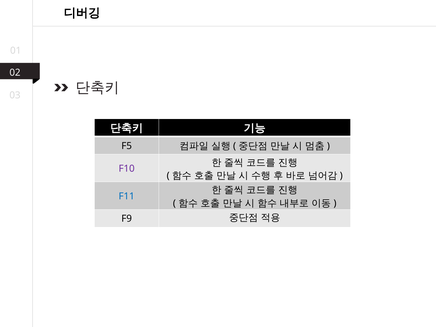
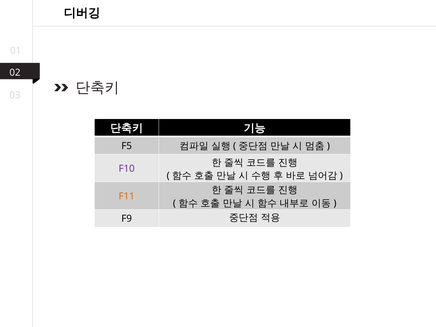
F11 colour: blue -> orange
